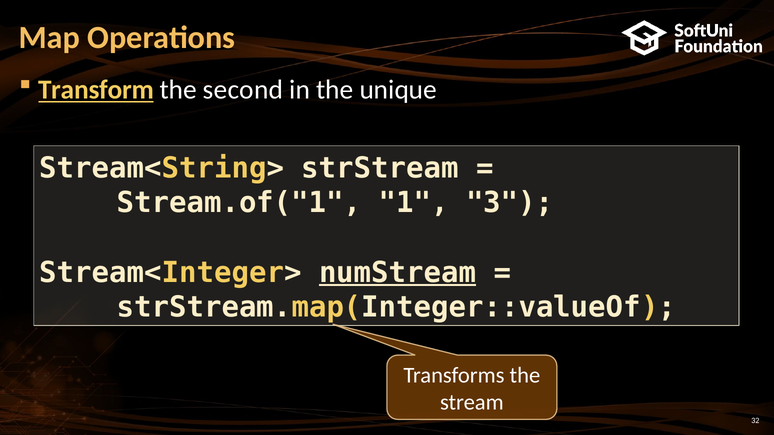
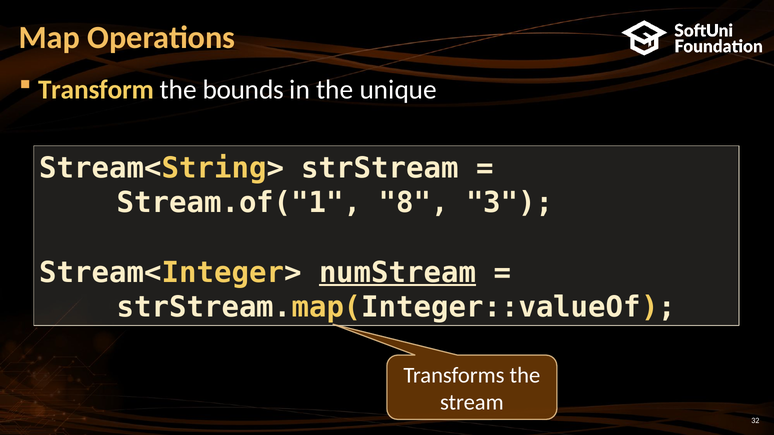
Transform underline: present -> none
second: second -> bounds
1: 1 -> 8
